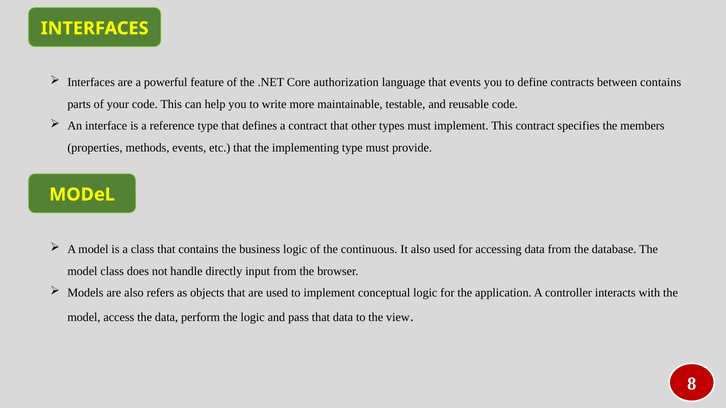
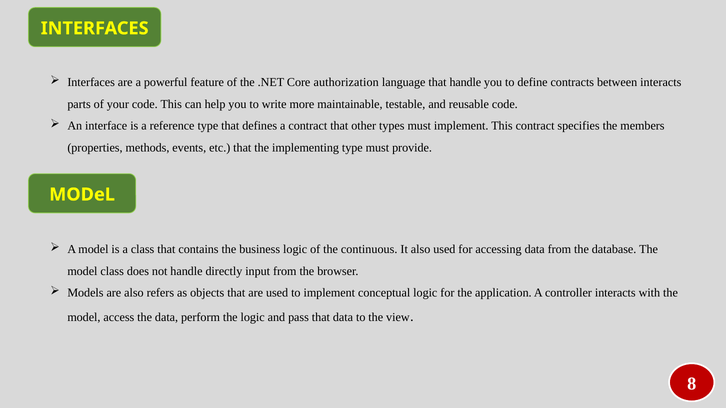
that events: events -> handle
between contains: contains -> interacts
